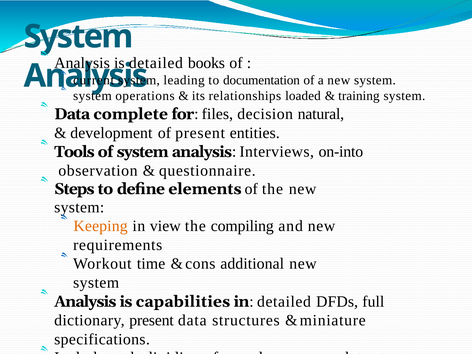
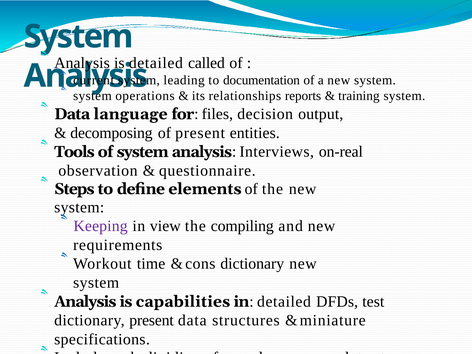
books: books -> called
loaded: loaded -> reports
complete: complete -> language
natural: natural -> output
development: development -> decomposing
on-into: on-into -> on-real
Keeping colour: orange -> purple
cons additional: additional -> dictionary
full: full -> test
